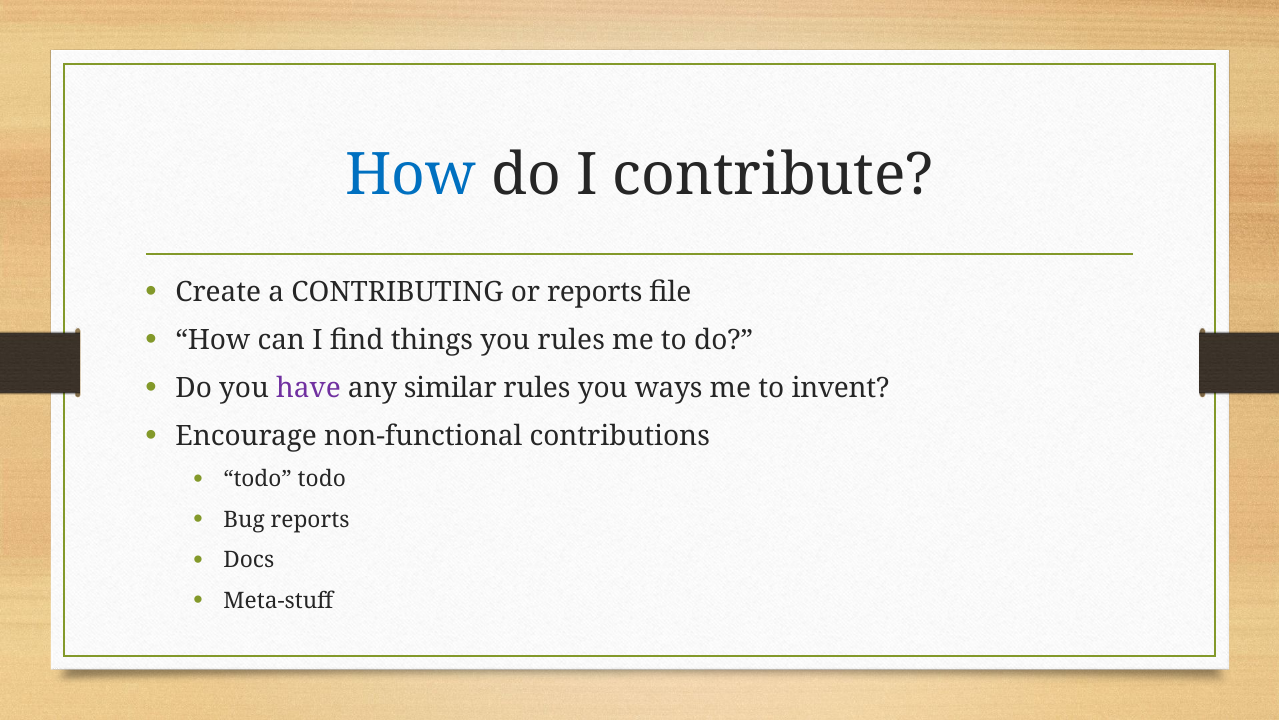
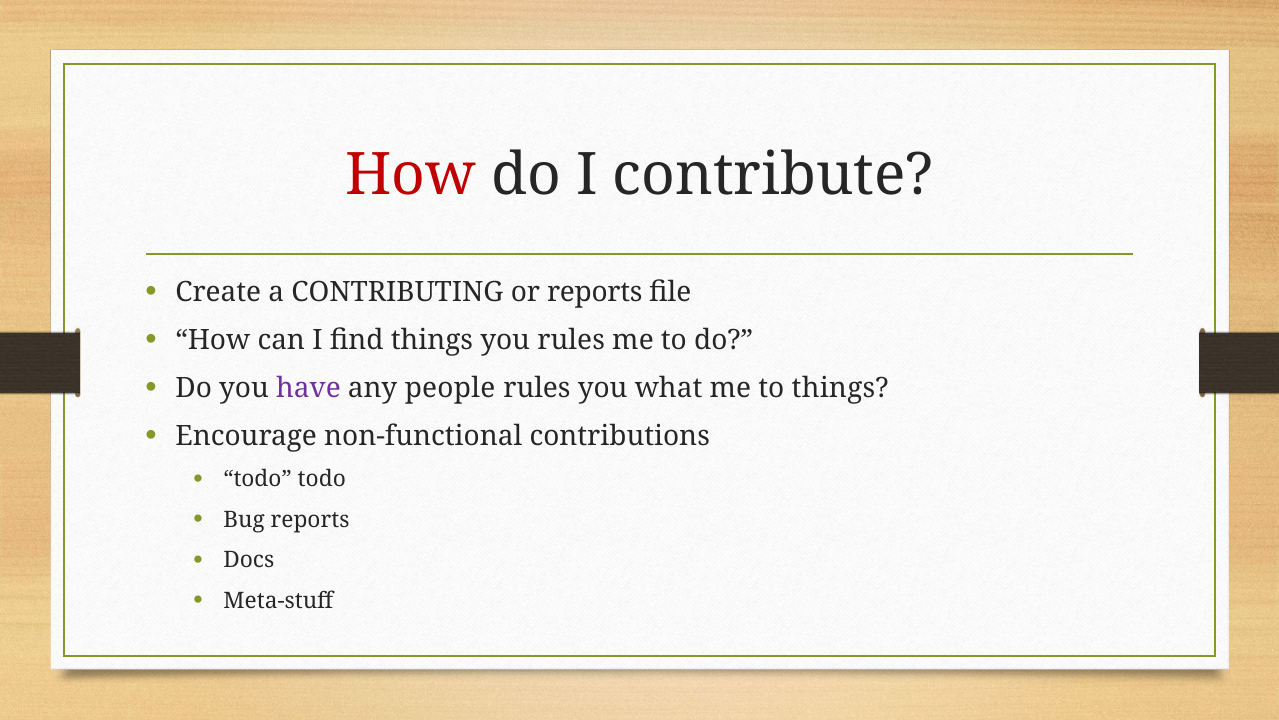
How at (410, 175) colour: blue -> red
similar: similar -> people
ways: ways -> what
to invent: invent -> things
